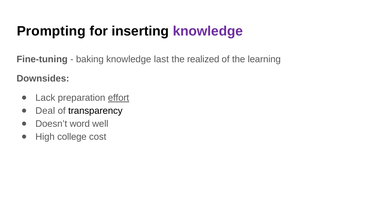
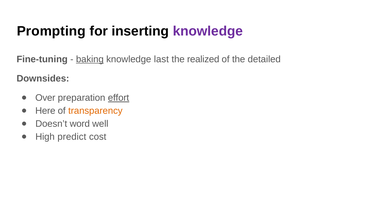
baking underline: none -> present
learning: learning -> detailed
Lack: Lack -> Over
Deal: Deal -> Here
transparency colour: black -> orange
college: college -> predict
